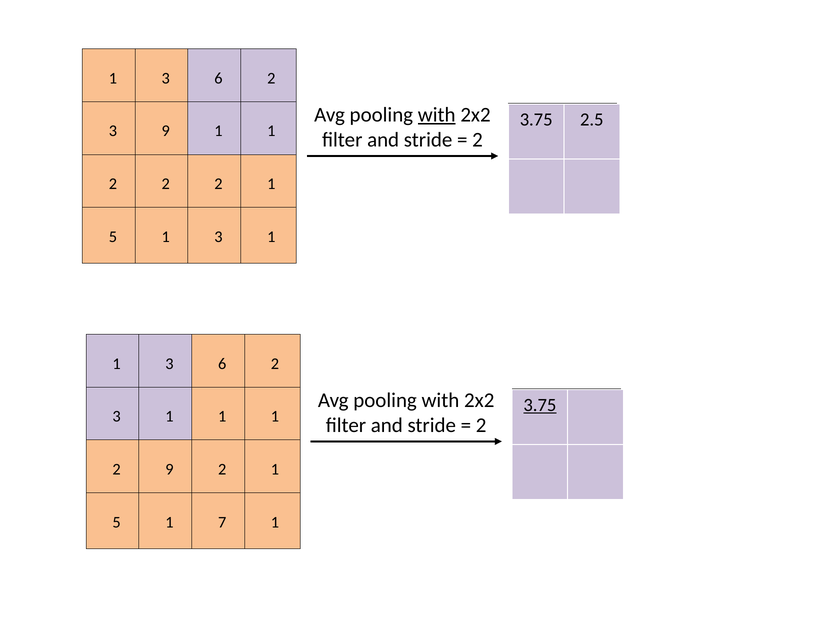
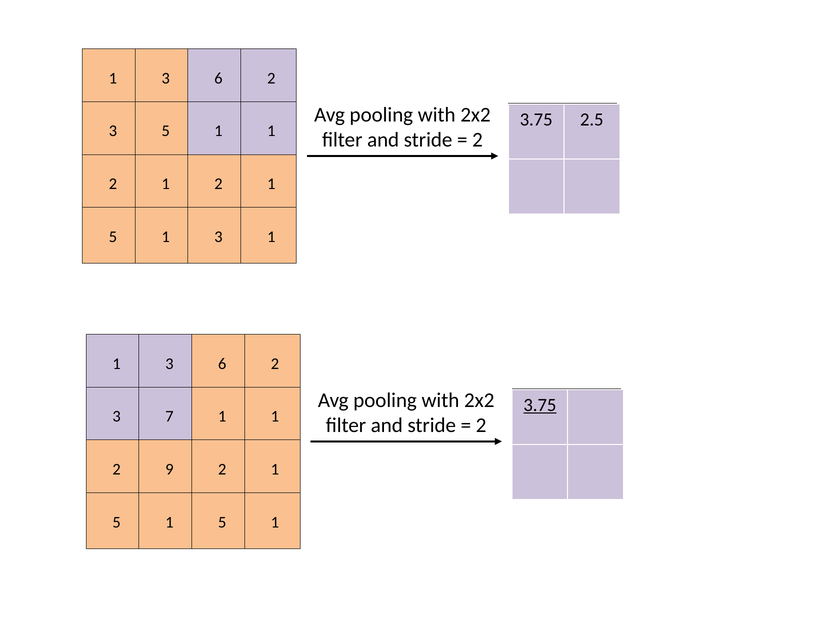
with at (437, 115) underline: present -> none
3 9: 9 -> 5
2 at (166, 184): 2 -> 1
1 at (169, 416): 1 -> 7
5 1 7: 7 -> 5
